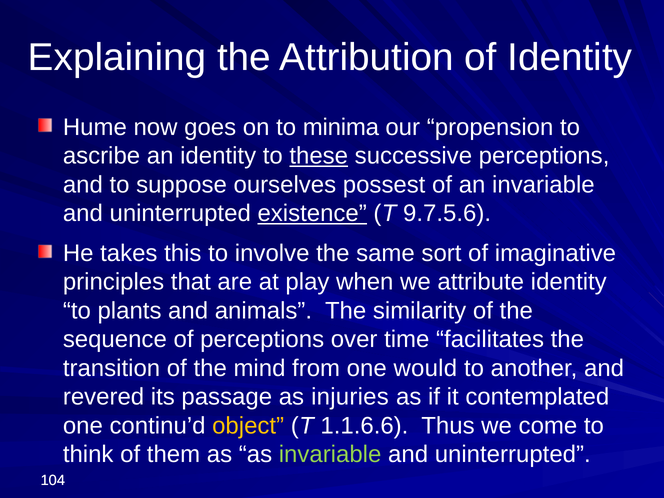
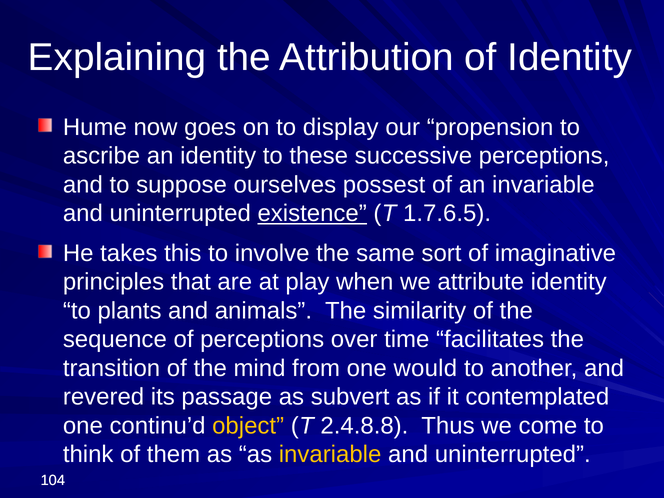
minima: minima -> display
these underline: present -> none
9.7.5.6: 9.7.5.6 -> 1.7.6.5
injuries: injuries -> subvert
1.1.6.6: 1.1.6.6 -> 2.4.8.8
invariable at (330, 455) colour: light green -> yellow
